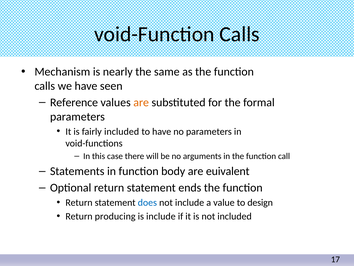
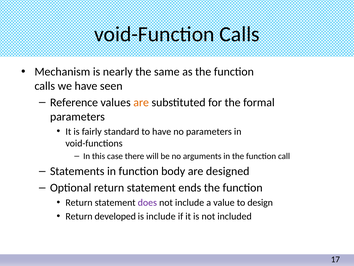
fairly included: included -> standard
euivalent: euivalent -> designed
does colour: blue -> purple
producing: producing -> developed
